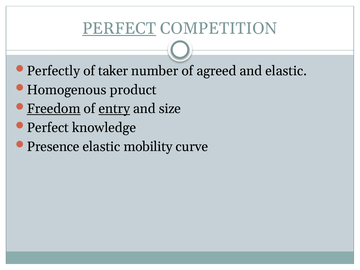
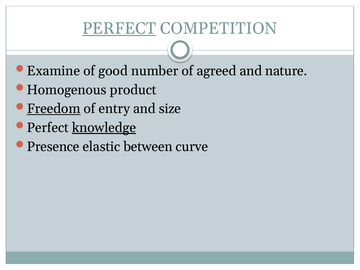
Perfectly: Perfectly -> Examine
taker: taker -> good
and elastic: elastic -> nature
entry underline: present -> none
knowledge underline: none -> present
mobility: mobility -> between
